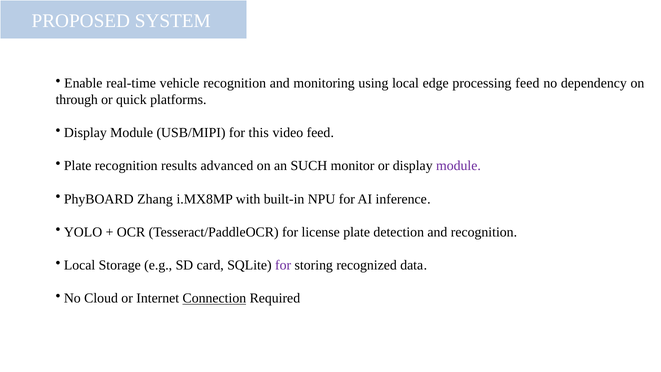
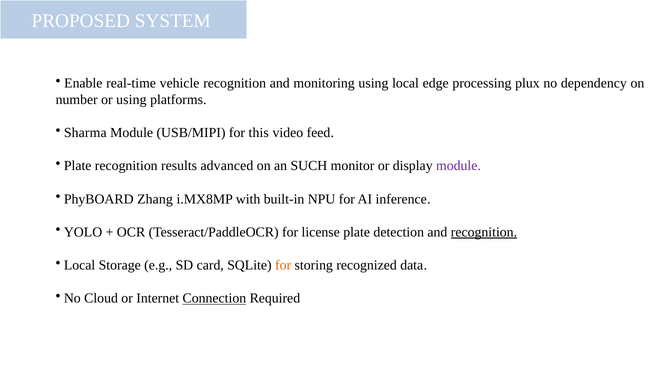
processing feed: feed -> plux
through: through -> number
or quick: quick -> using
Display at (85, 133): Display -> Sharma
recognition at (484, 232) underline: none -> present
for at (283, 265) colour: purple -> orange
